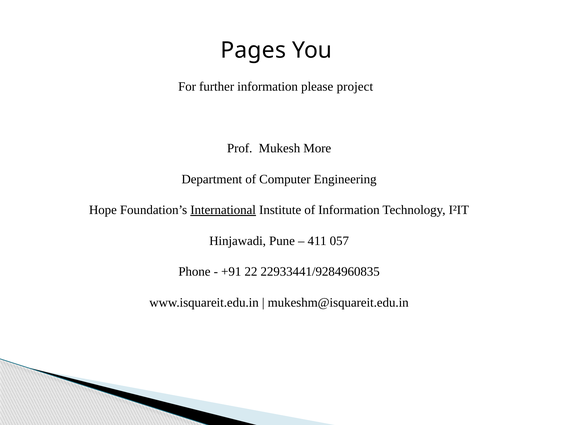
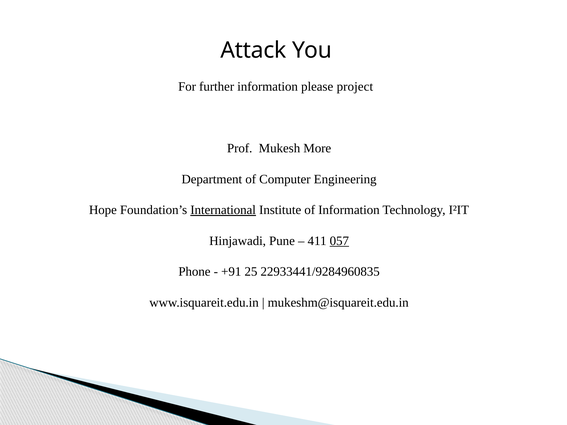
Pages: Pages -> Attack
057 underline: none -> present
22: 22 -> 25
